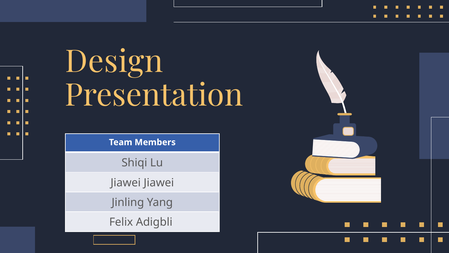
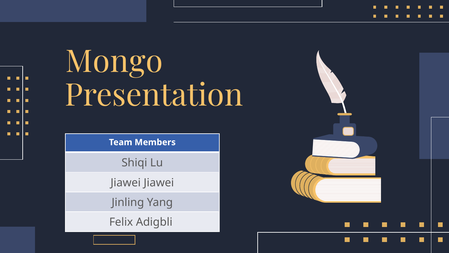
Design: Design -> Mongo
